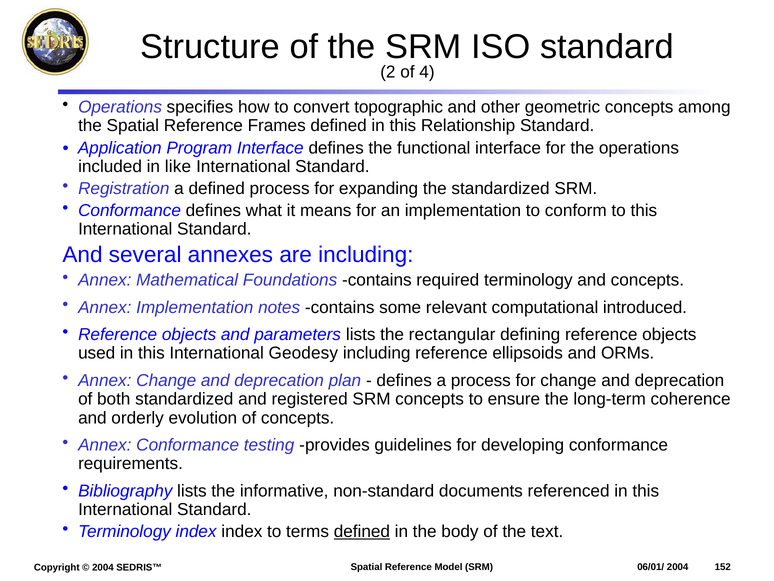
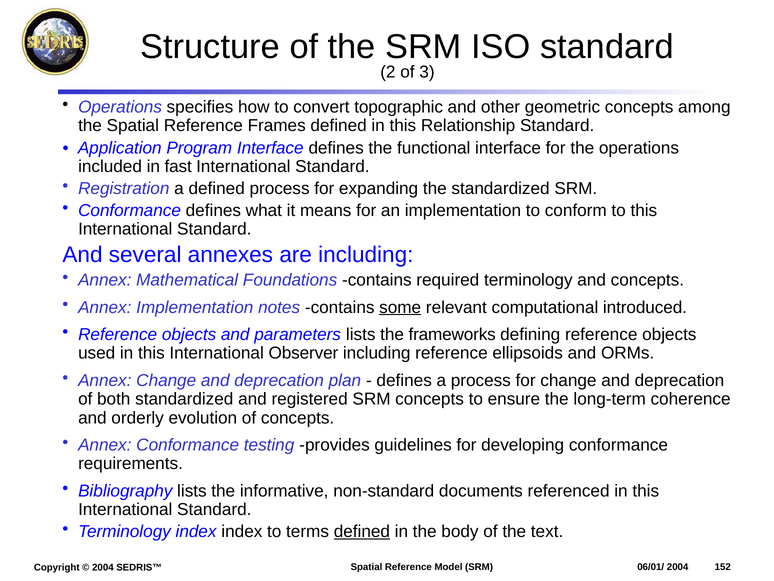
4: 4 -> 3
like: like -> fast
some underline: none -> present
rectangular: rectangular -> frameworks
Geodesy: Geodesy -> Observer
